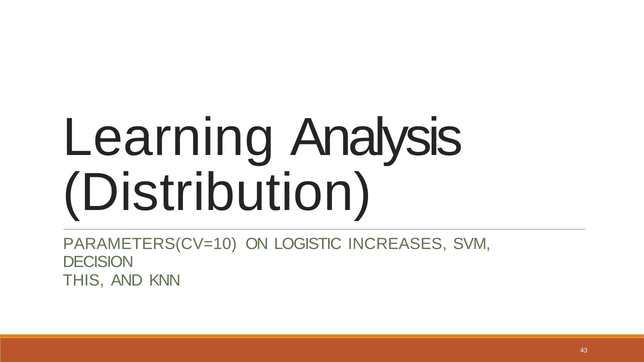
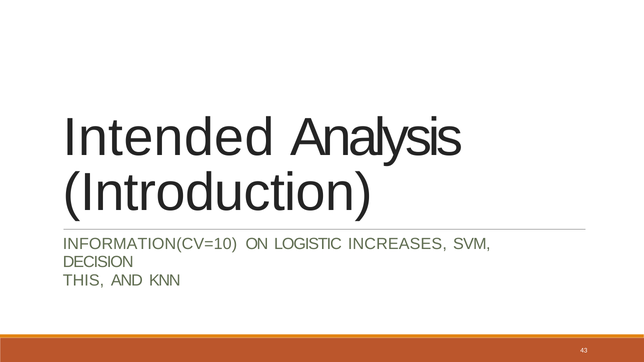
Learning: Learning -> Intended
Distribution: Distribution -> Introduction
PARAMETERS(CV=10: PARAMETERS(CV=10 -> INFORMATION(CV=10
